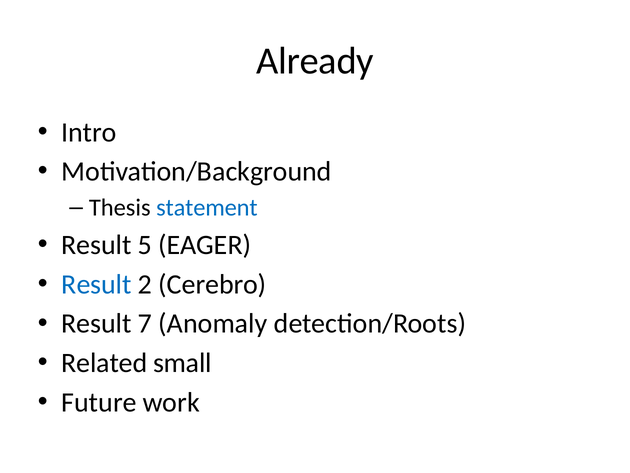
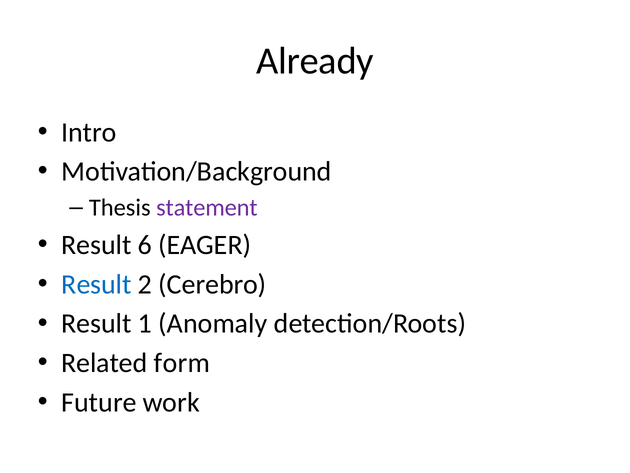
statement colour: blue -> purple
5: 5 -> 6
7: 7 -> 1
small: small -> form
